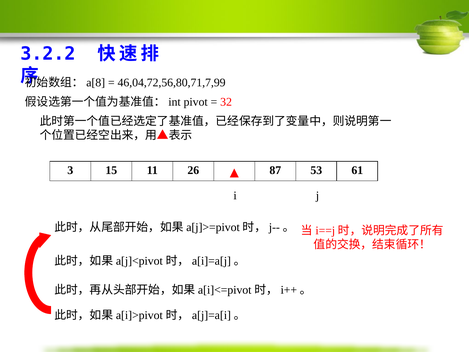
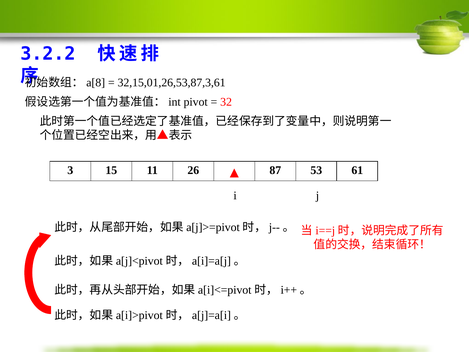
46,04,72,56,80,71,7,99: 46,04,72,56,80,71,7,99 -> 32,15,01,26,53,87,3,61
